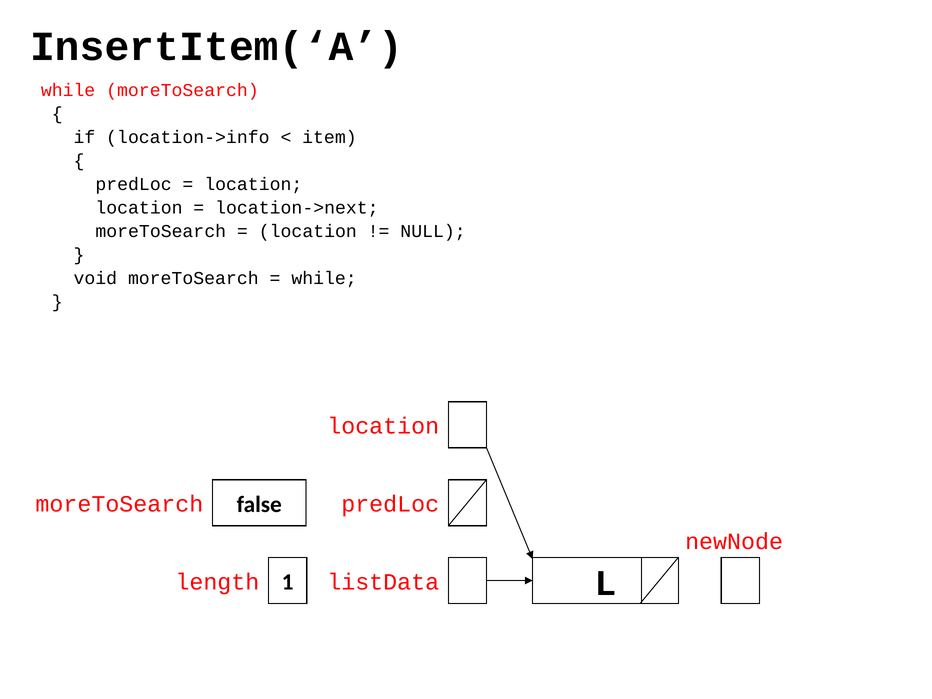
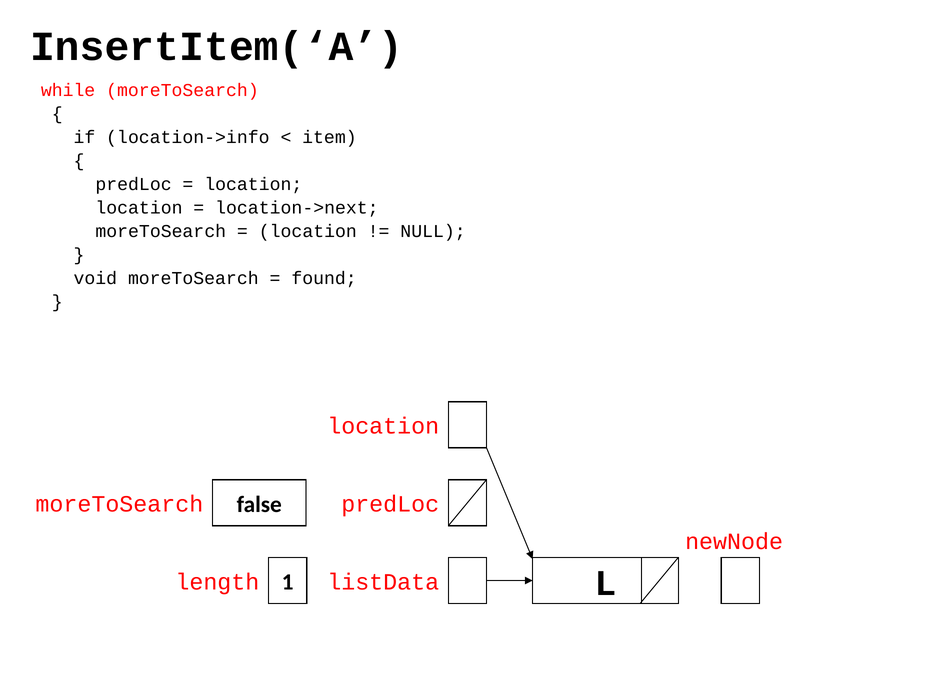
while at (324, 278): while -> found
